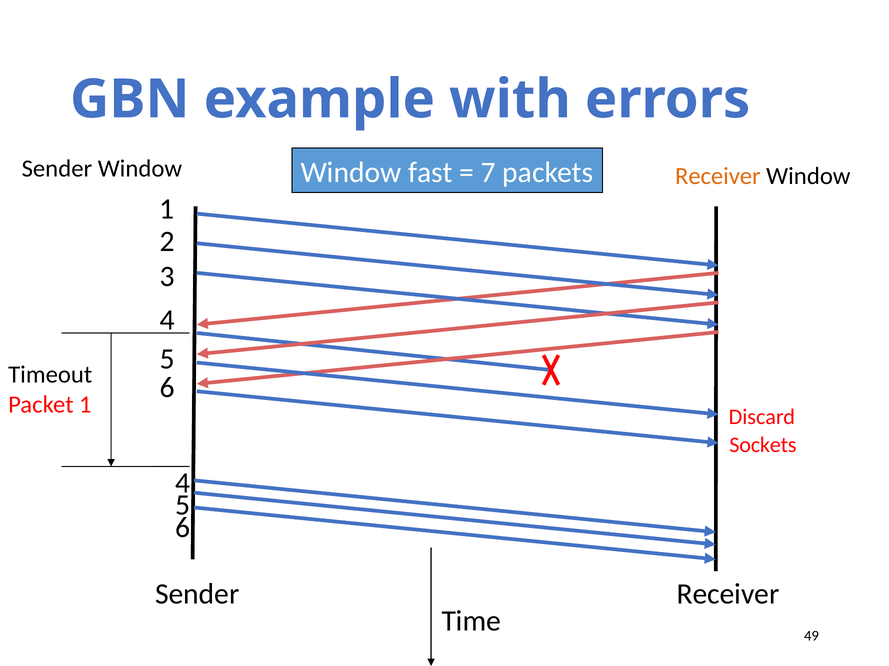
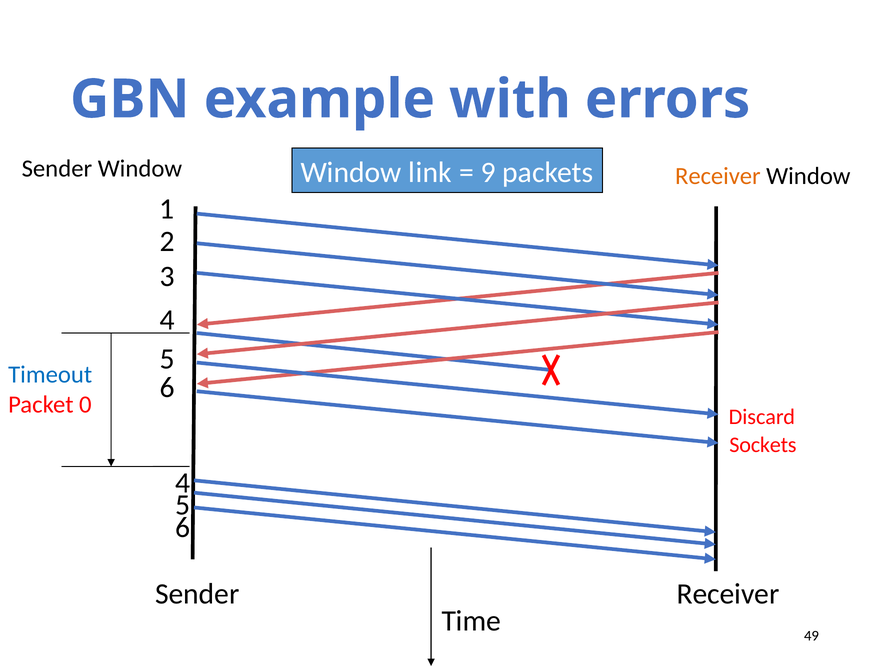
fast: fast -> link
7: 7 -> 9
Timeout colour: black -> blue
Packet 1: 1 -> 0
